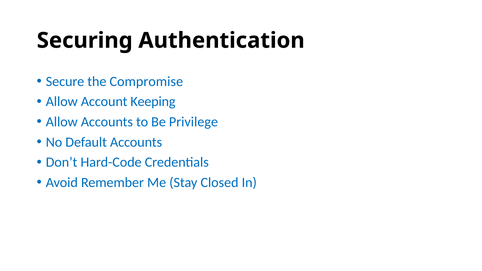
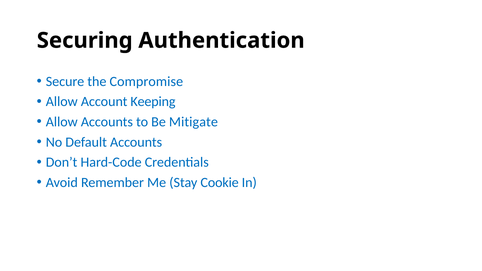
Privilege: Privilege -> Mitigate
Closed: Closed -> Cookie
